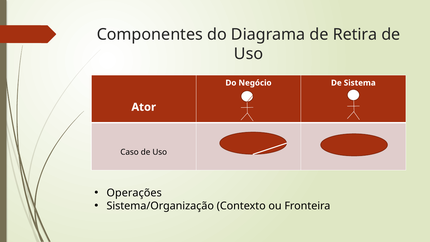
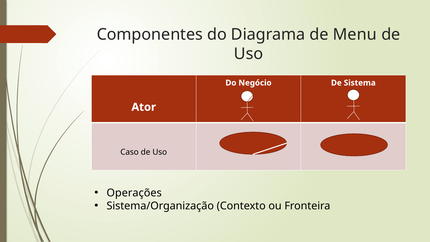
Retira: Retira -> Menu
